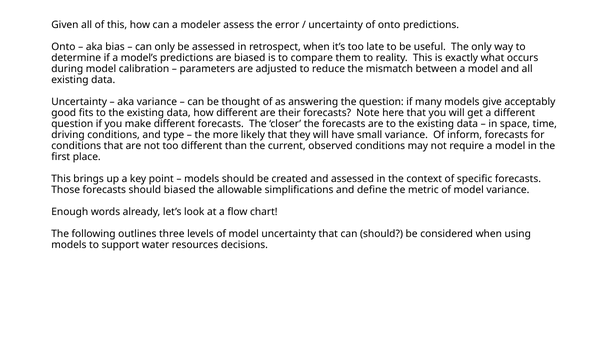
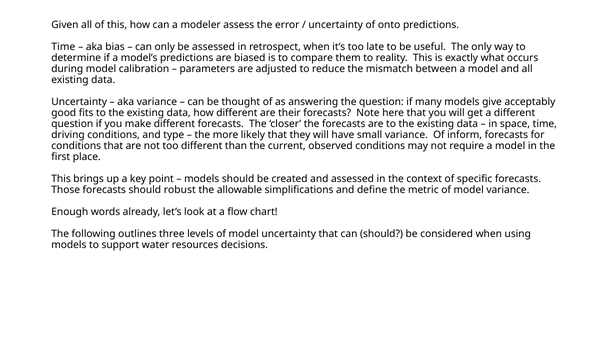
Onto at (63, 47): Onto -> Time
should biased: biased -> robust
